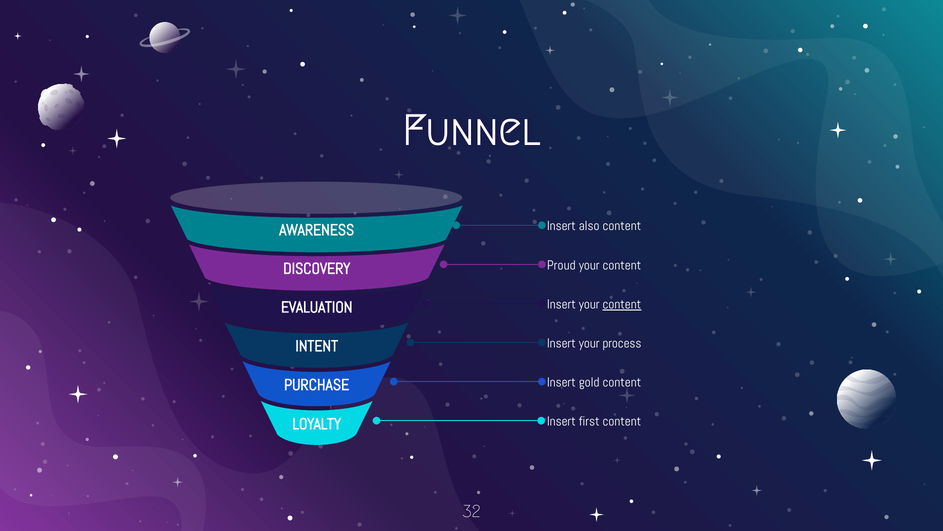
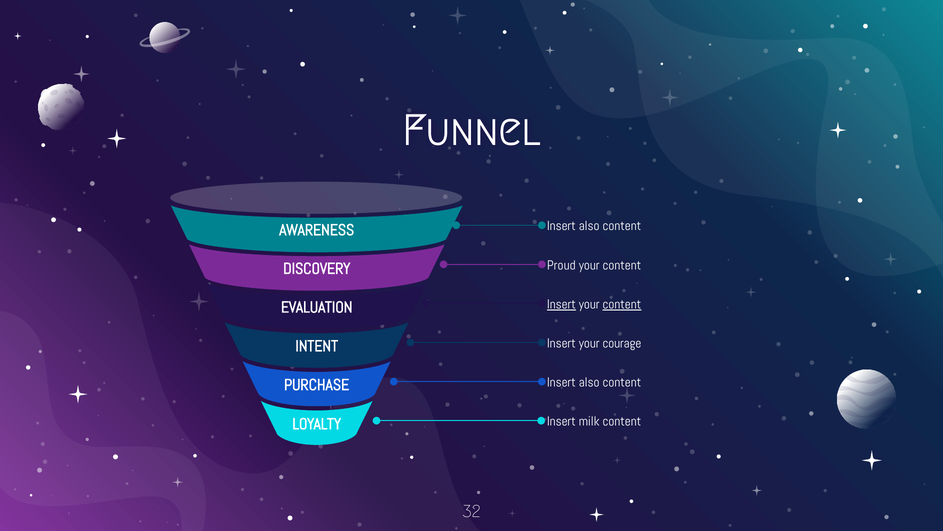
Insert at (561, 304) underline: none -> present
process: process -> courage
gold at (589, 382): gold -> also
first: first -> milk
